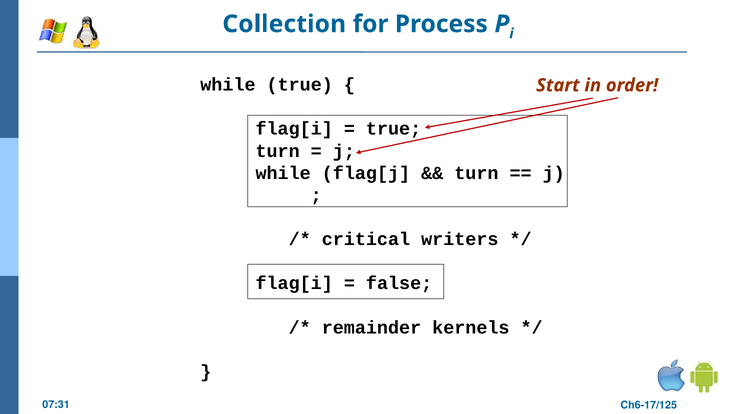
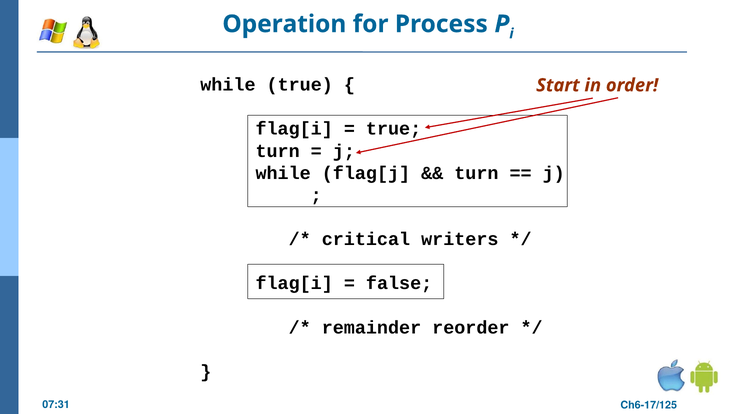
Collection: Collection -> Operation
kernels: kernels -> reorder
